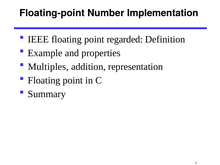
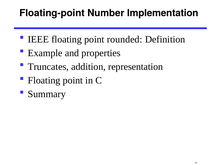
regarded: regarded -> rounded
Multiples: Multiples -> Truncates
